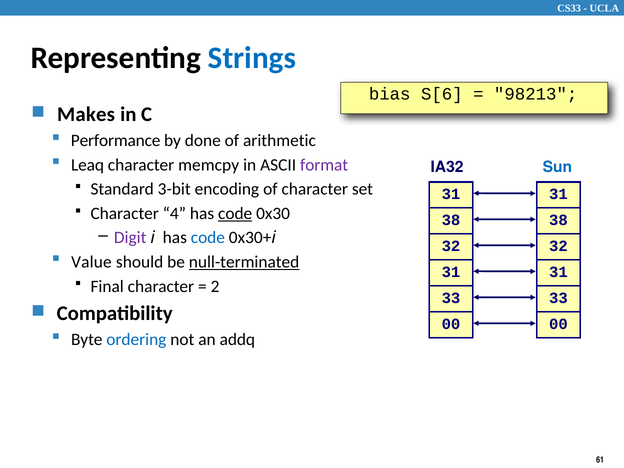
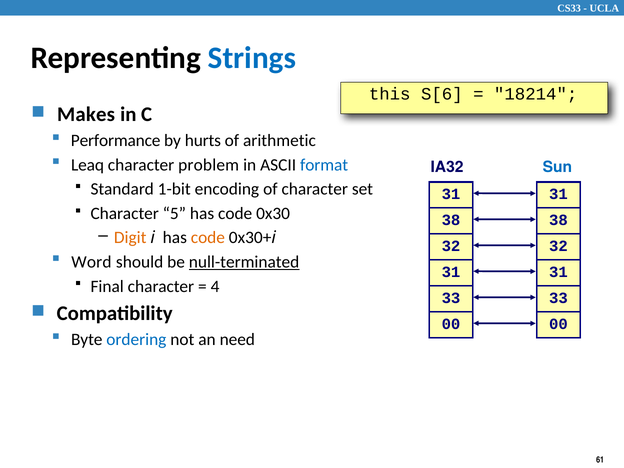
bias: bias -> this
98213: 98213 -> 18214
done: done -> hurts
memcpy: memcpy -> problem
format colour: purple -> blue
3-bit: 3-bit -> 1-bit
4: 4 -> 5
code at (235, 213) underline: present -> none
Digit colour: purple -> orange
code at (208, 238) colour: blue -> orange
Value: Value -> Word
2: 2 -> 4
addq: addq -> need
